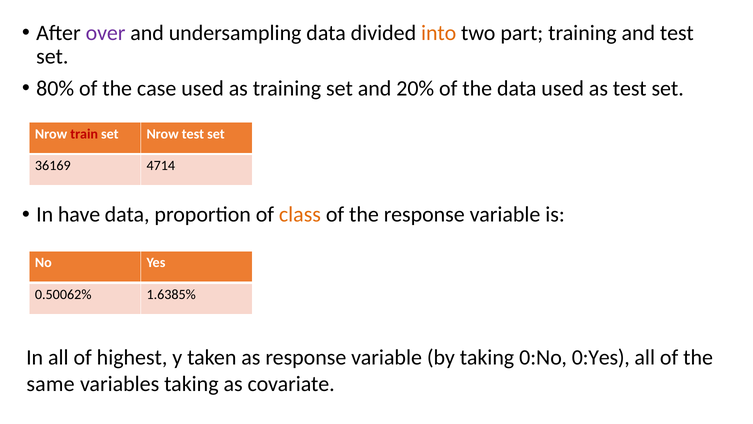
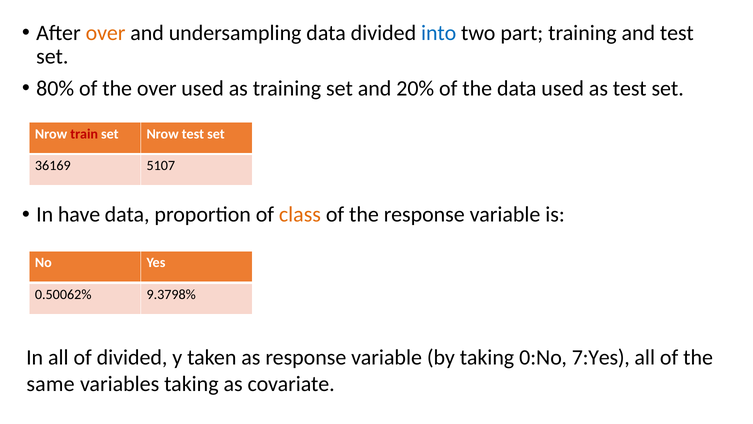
over at (106, 33) colour: purple -> orange
into colour: orange -> blue
the case: case -> over
4714: 4714 -> 5107
1.6385%: 1.6385% -> 9.3798%
of highest: highest -> divided
0:Yes: 0:Yes -> 7:Yes
